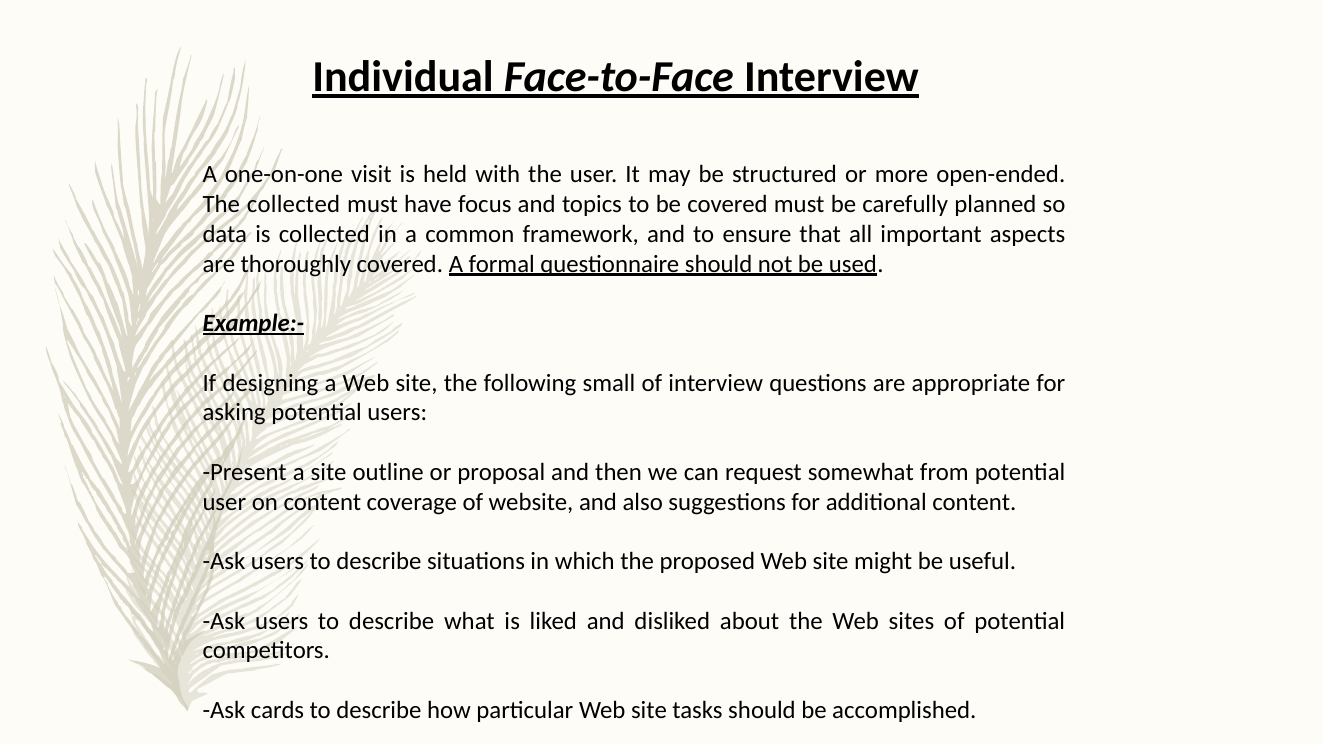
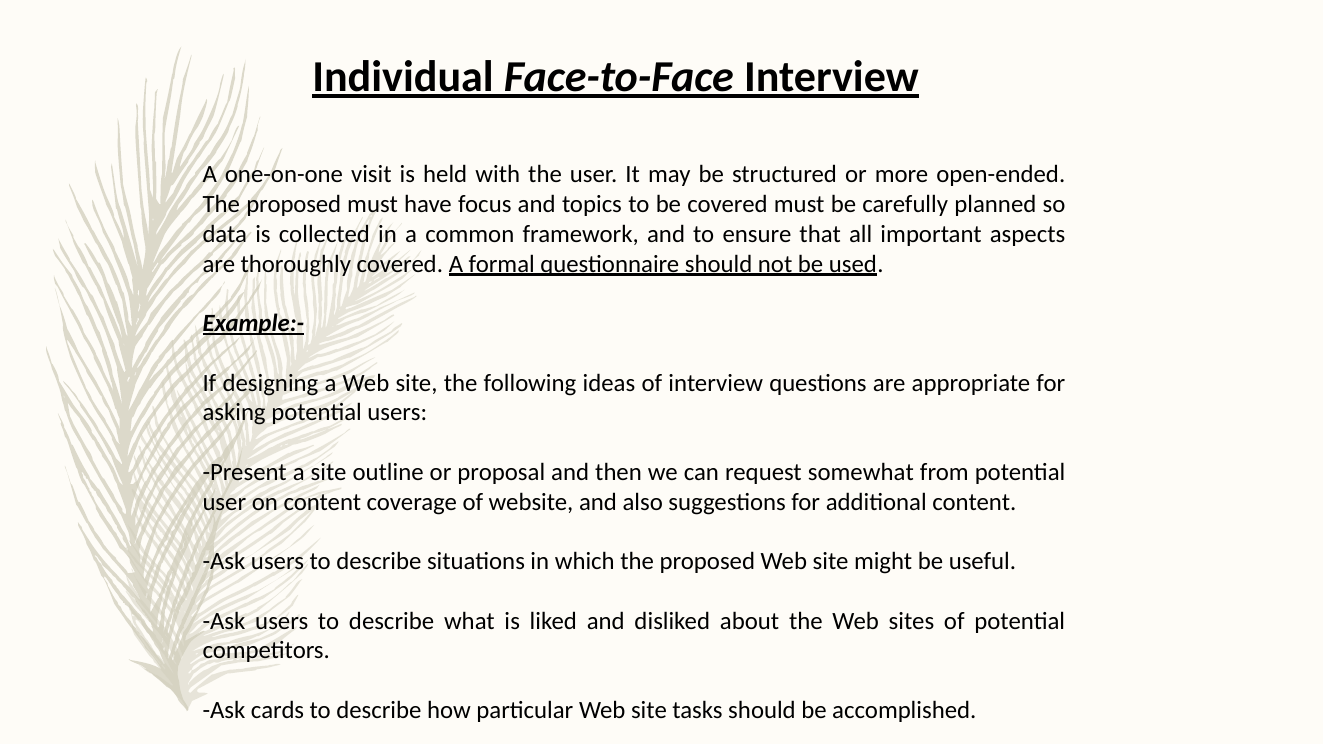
collected at (293, 204): collected -> proposed
small: small -> ideas
